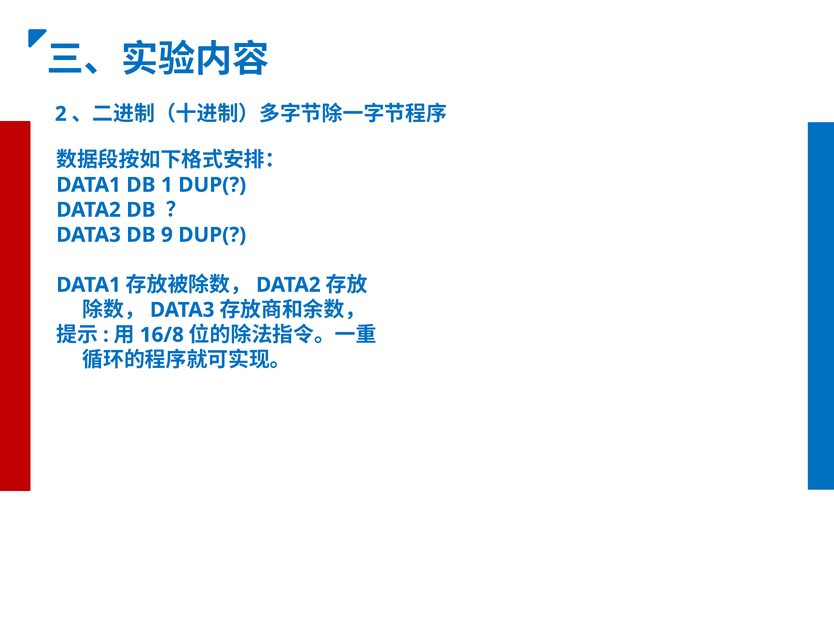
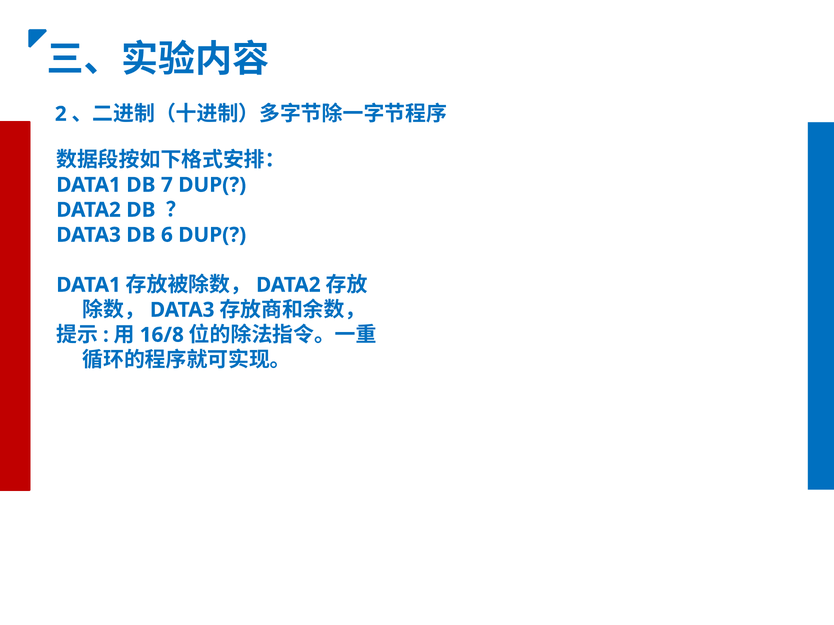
1: 1 -> 7
9: 9 -> 6
